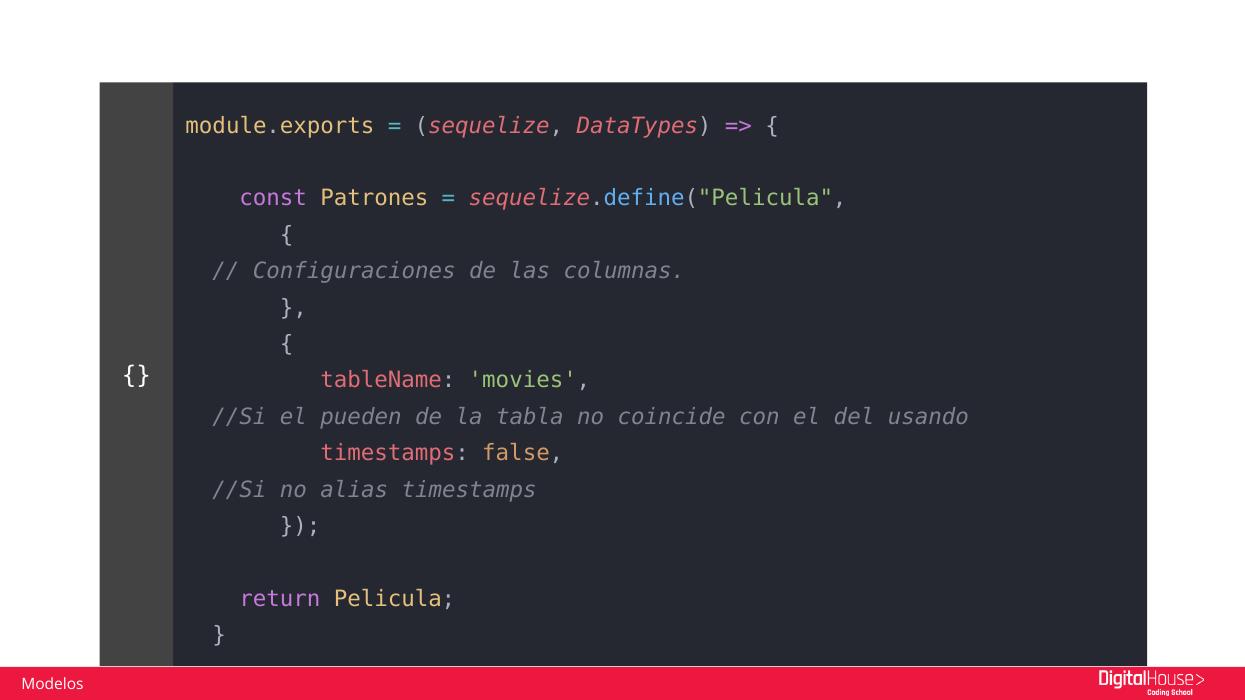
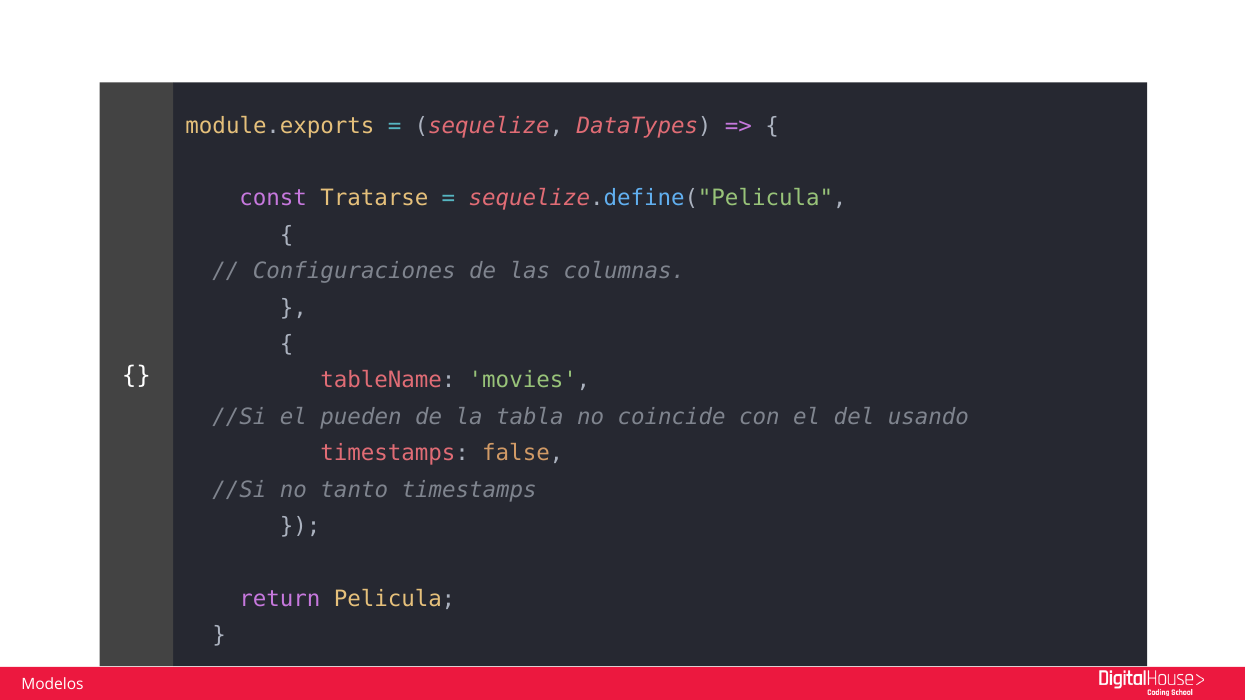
Patrones: Patrones -> Tratarse
alias: alias -> tanto
